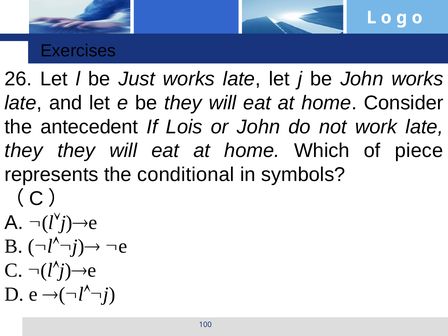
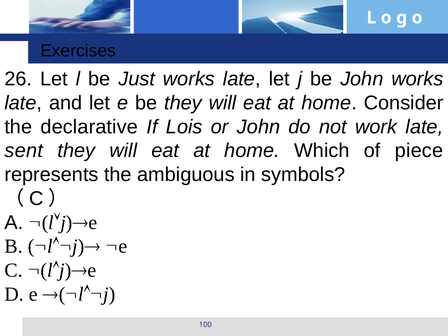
antecedent: antecedent -> declarative
they at (24, 151): they -> sent
conditional: conditional -> ambiguous
